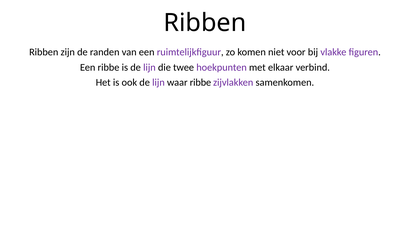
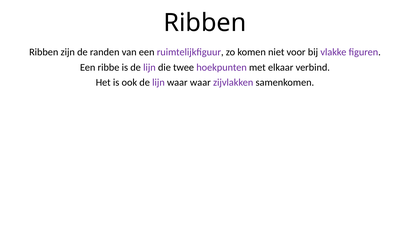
waar ribbe: ribbe -> waar
